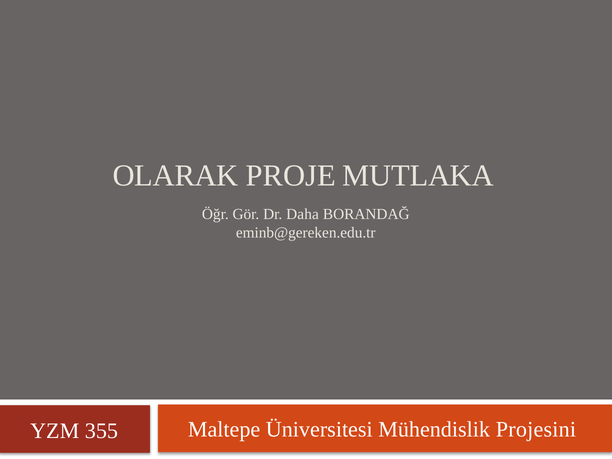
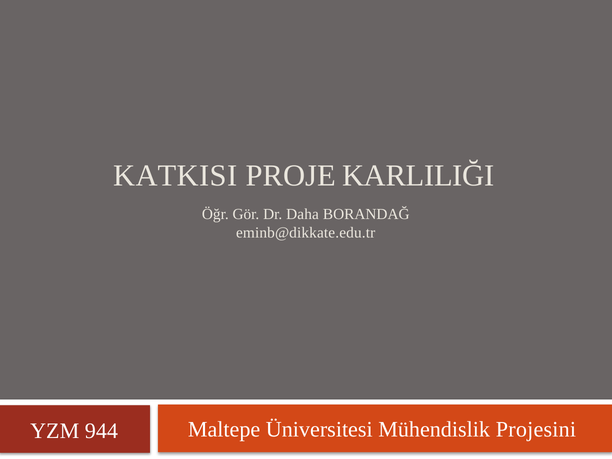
OLARAK: OLARAK -> KATKISI
MUTLAKA: MUTLAKA -> KARLILIĞI
eminb@gereken.edu.tr: eminb@gereken.edu.tr -> eminb@dikkate.edu.tr
355: 355 -> 944
